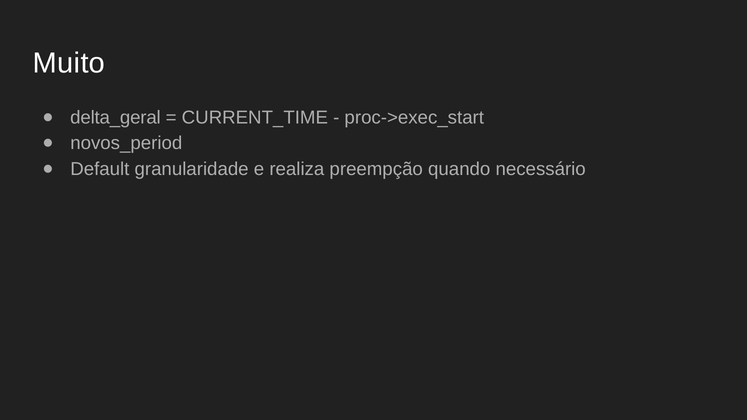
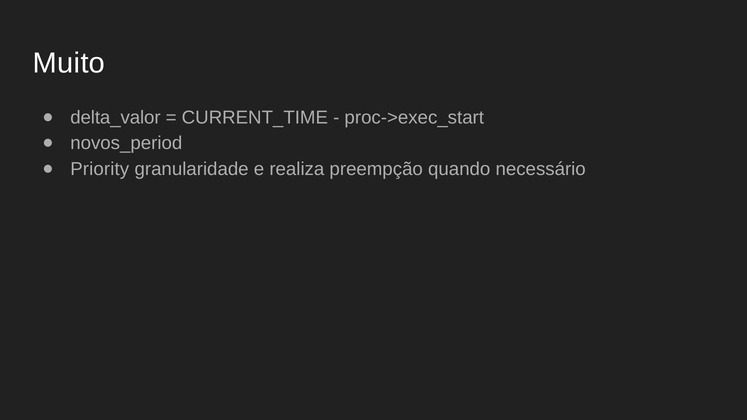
delta_geral: delta_geral -> delta_valor
Default: Default -> Priority
